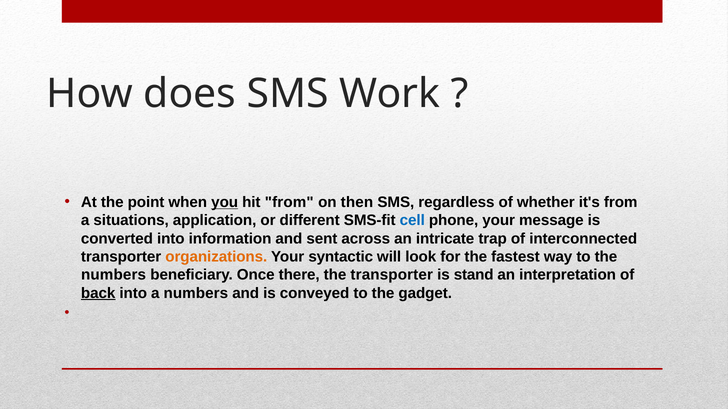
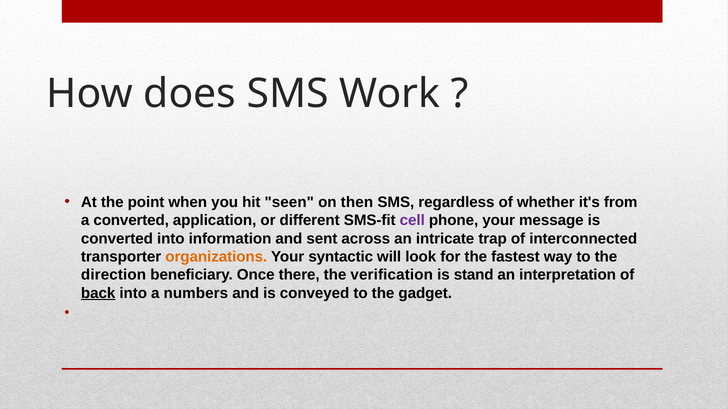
you underline: present -> none
hit from: from -> seen
a situations: situations -> converted
cell colour: blue -> purple
numbers at (114, 275): numbers -> direction
the transporter: transporter -> verification
